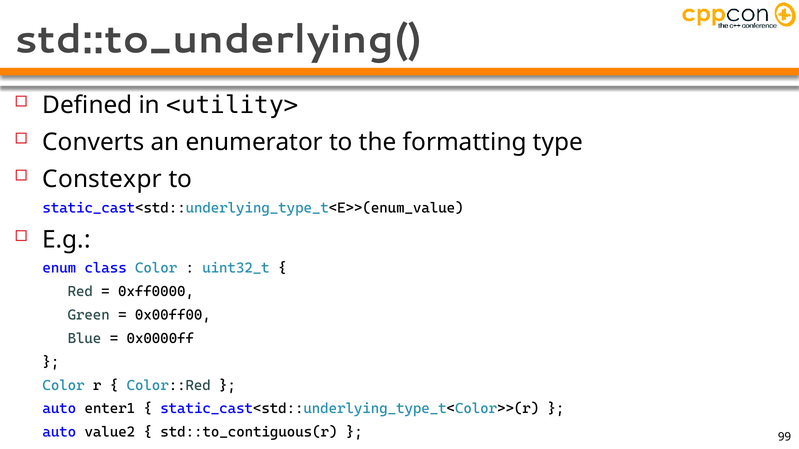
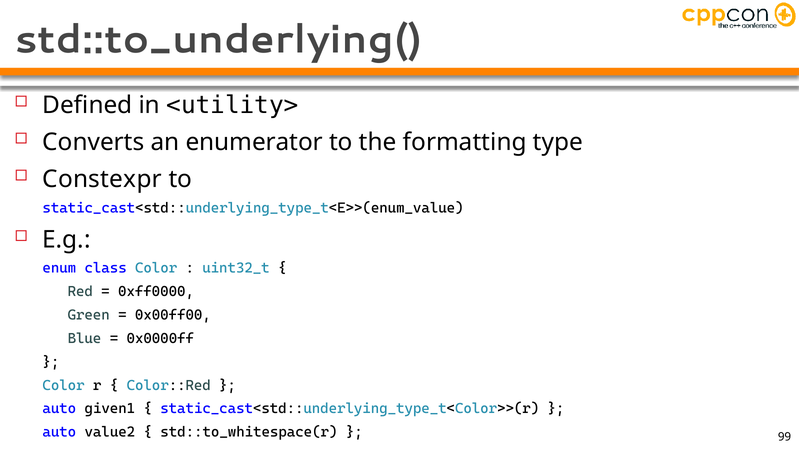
enter1: enter1 -> given1
std::to_contiguous(r: std::to_contiguous(r -> std::to_whitespace(r
